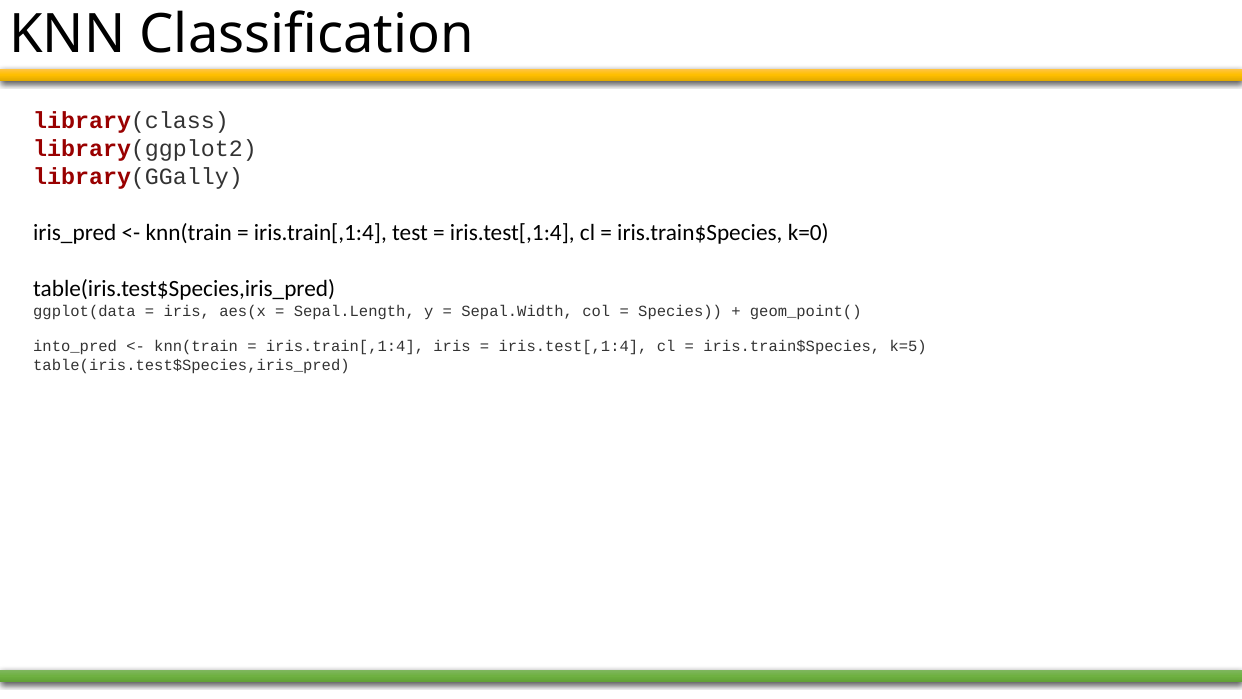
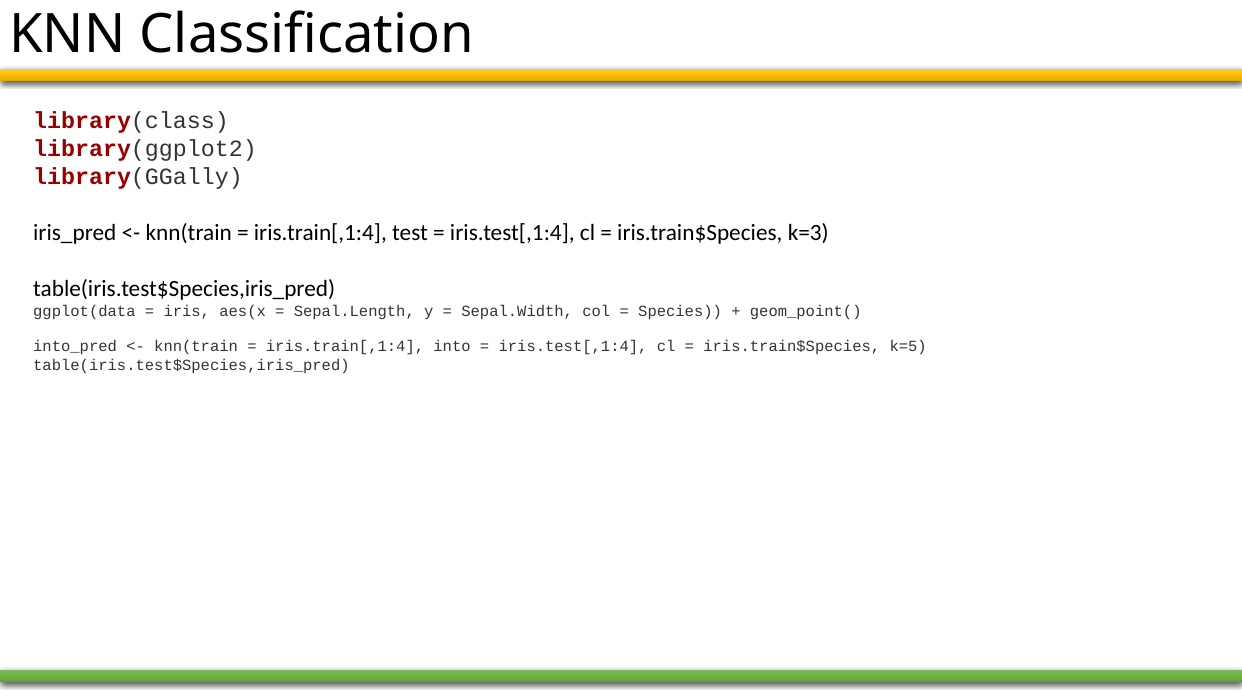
k=0: k=0 -> k=3
iris.train[,1:4 iris: iris -> into
